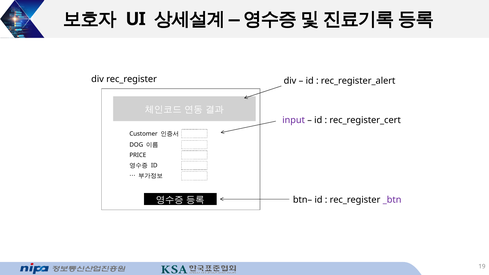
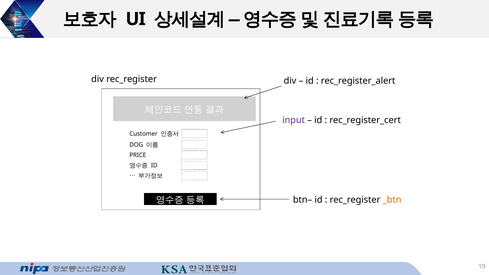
_btn colour: purple -> orange
